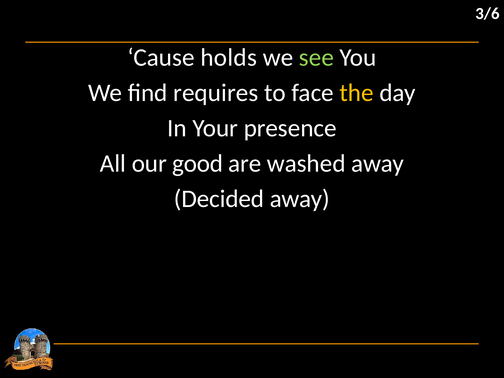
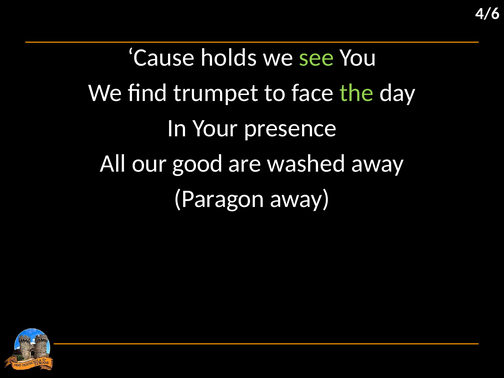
3/6: 3/6 -> 4/6
requires: requires -> trumpet
the colour: yellow -> light green
Decided: Decided -> Paragon
